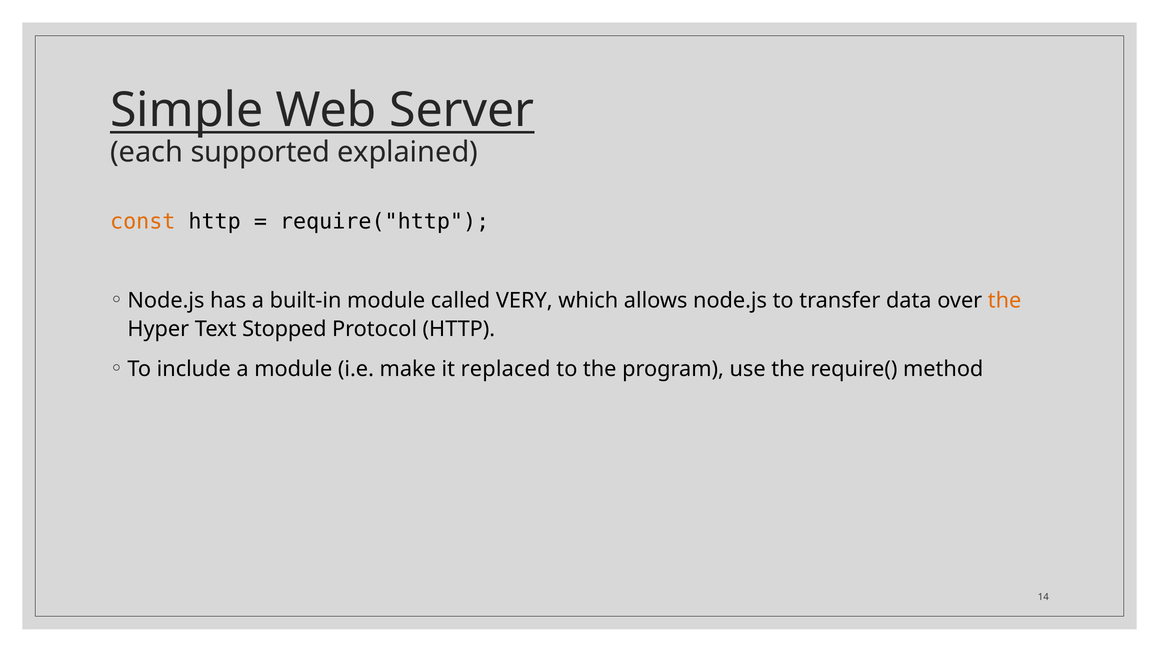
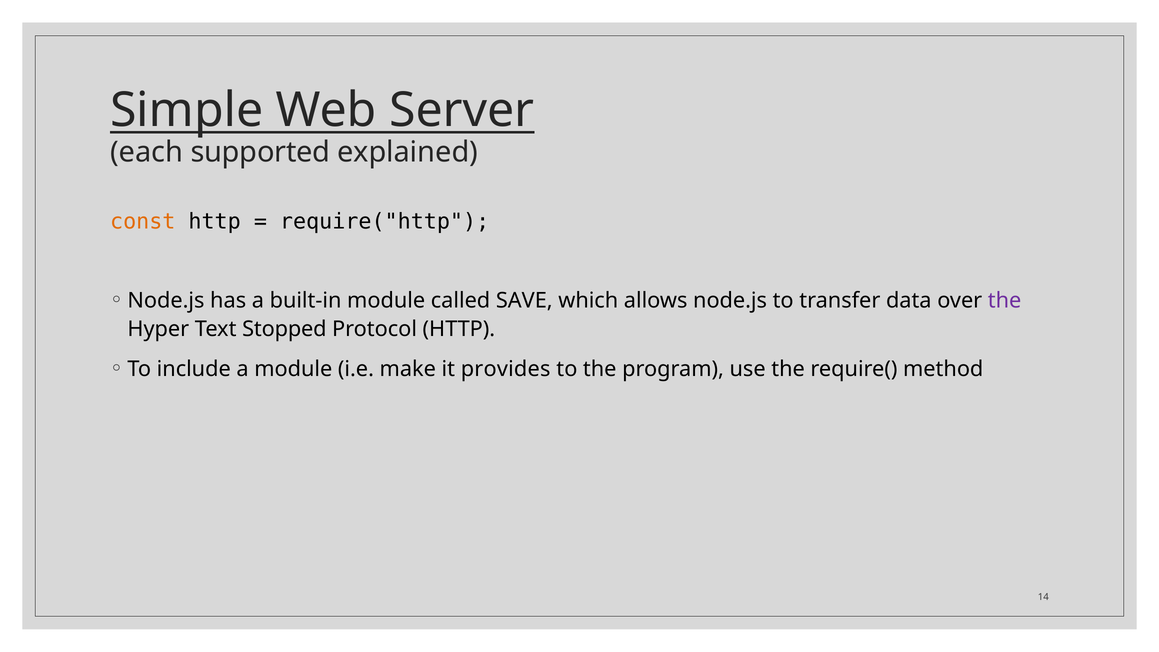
VERY: VERY -> SAVE
the at (1005, 301) colour: orange -> purple
replaced: replaced -> provides
